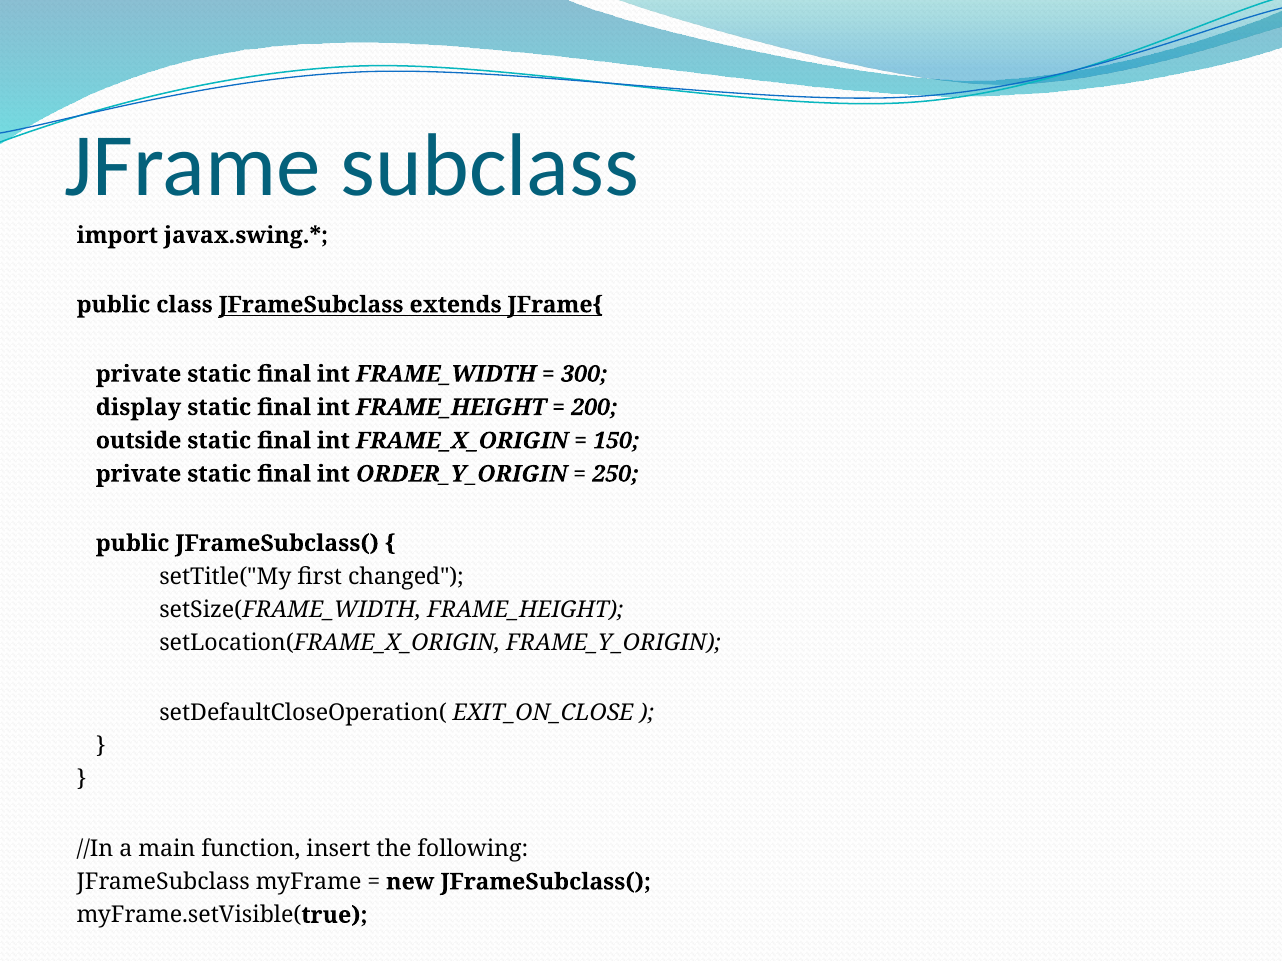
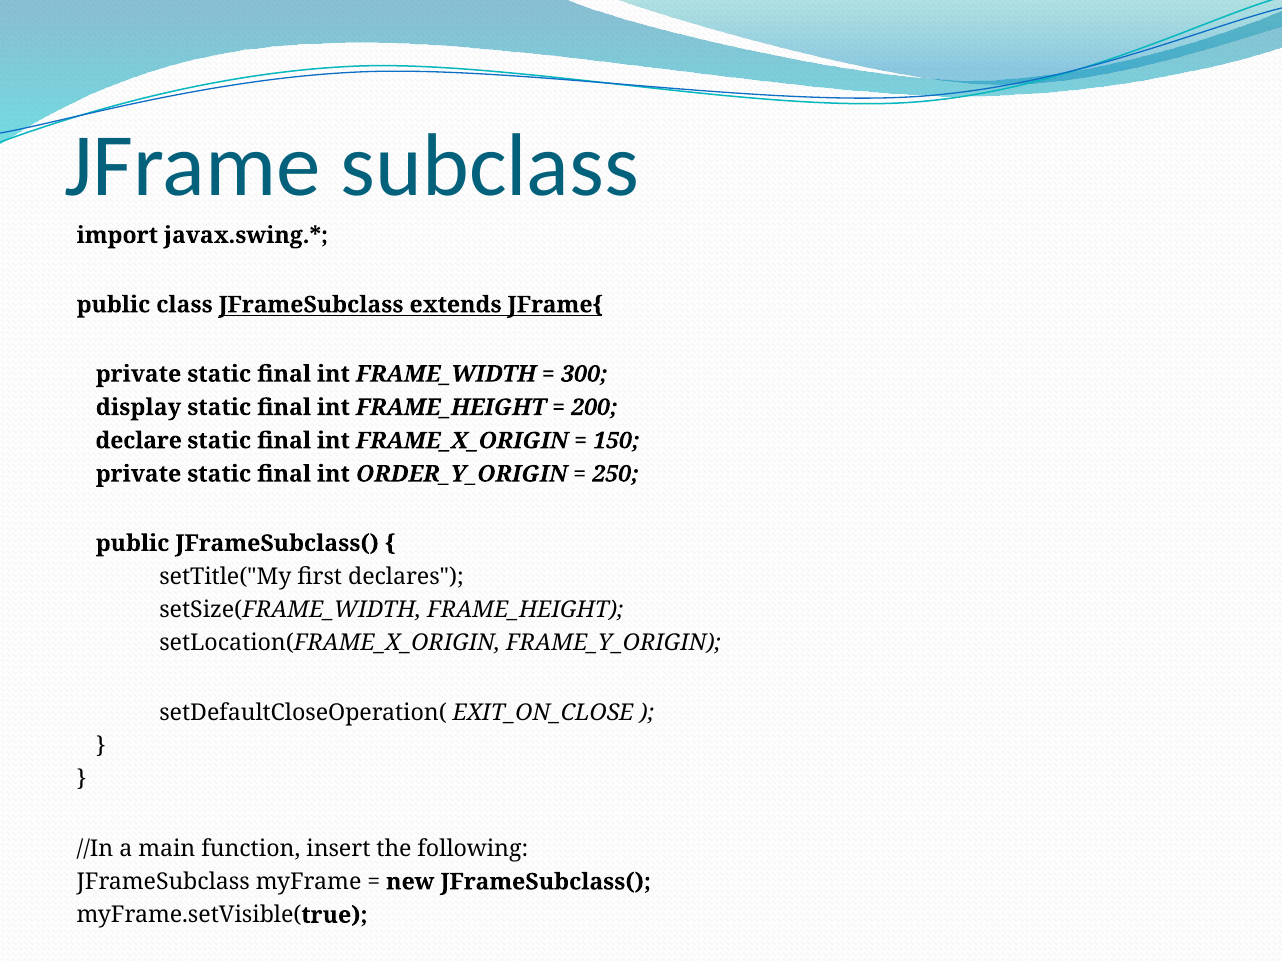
outside: outside -> declare
changed: changed -> declares
